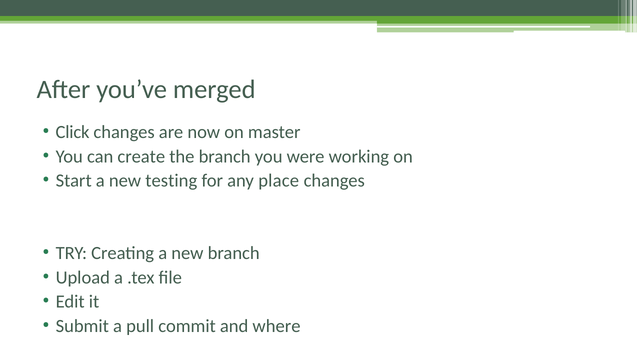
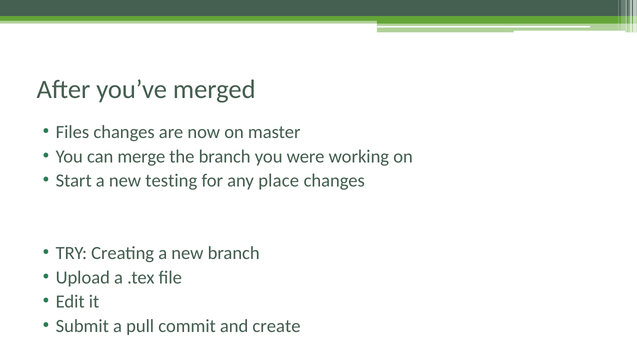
Click: Click -> Files
create: create -> merge
where: where -> create
